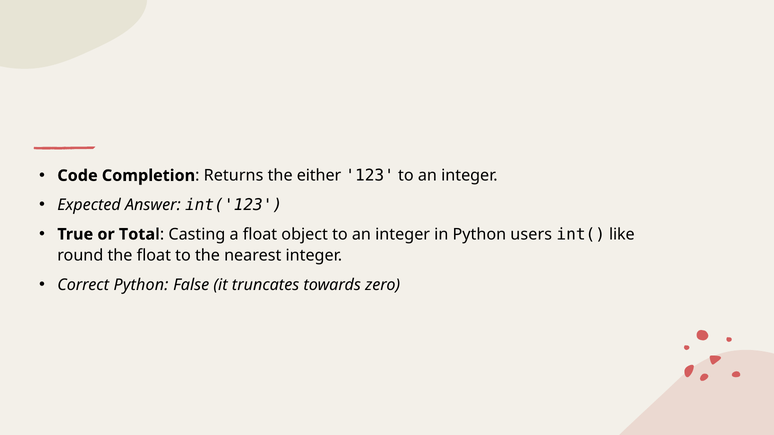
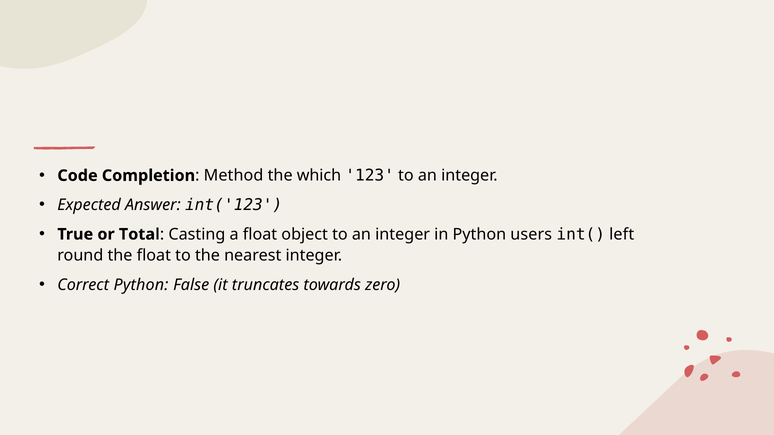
Returns: Returns -> Method
either: either -> which
like: like -> left
